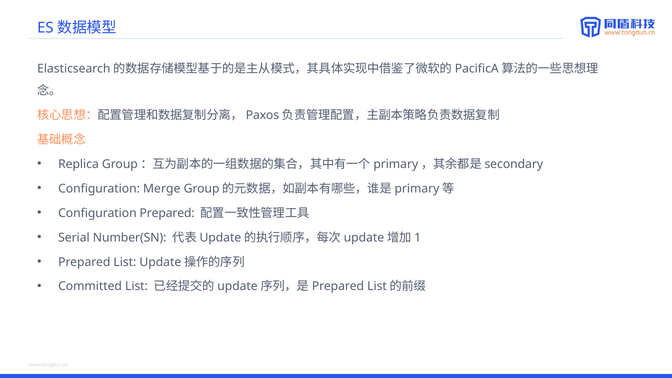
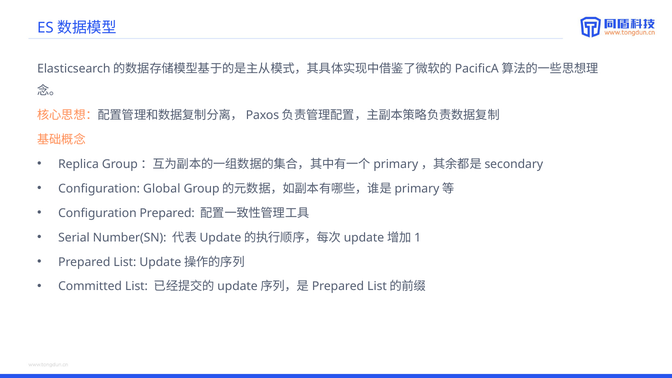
Merge: Merge -> Global
